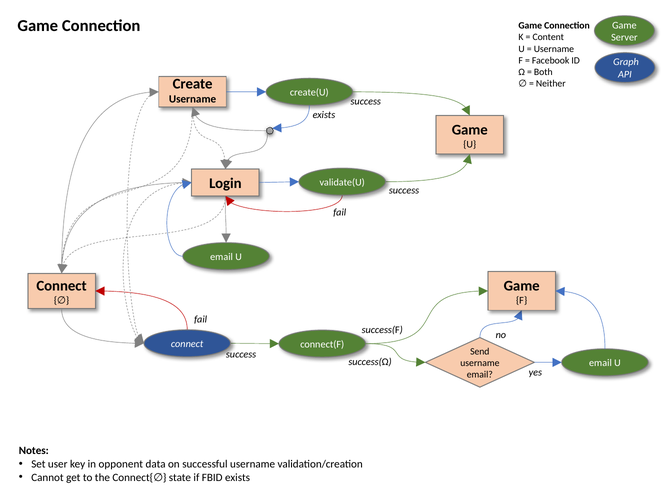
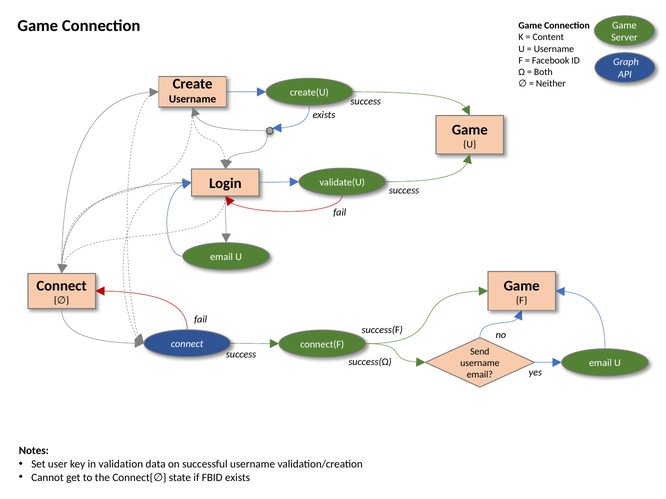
opponent: opponent -> validation
